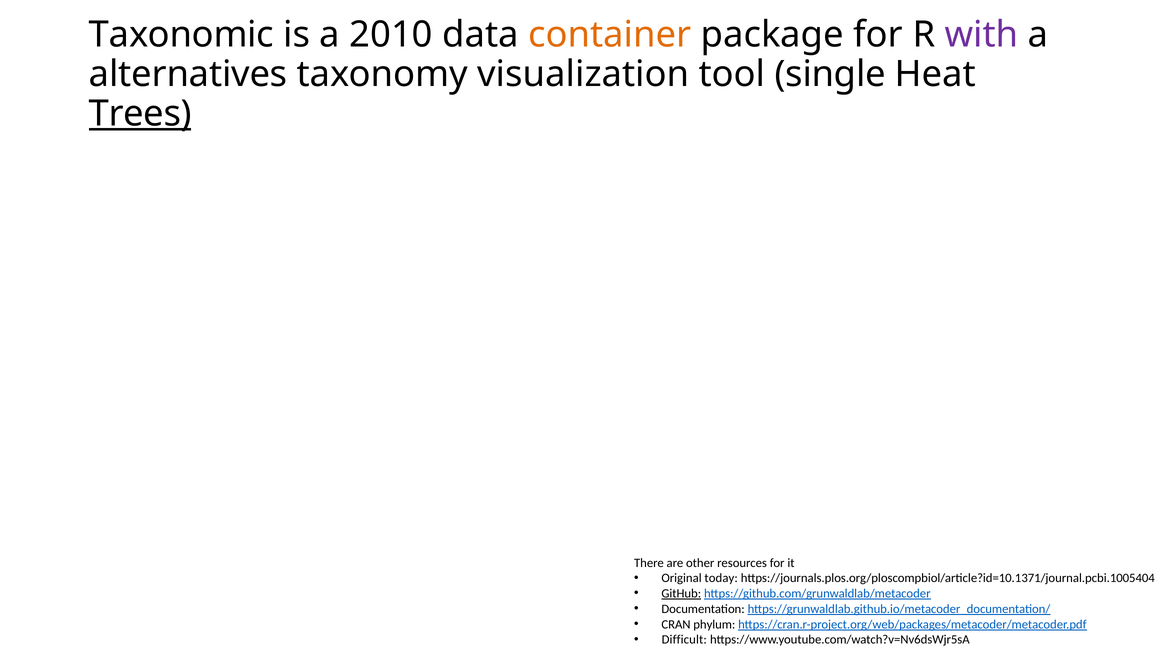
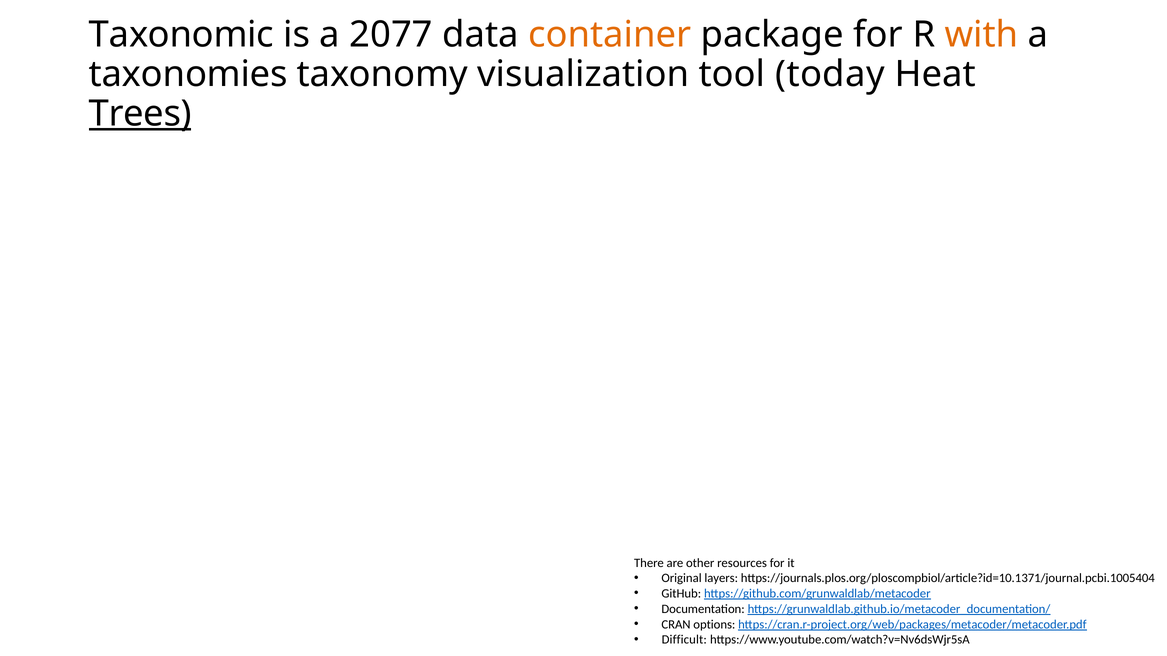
2010: 2010 -> 2077
with colour: purple -> orange
alternatives: alternatives -> taxonomies
single: single -> today
today: today -> layers
GitHub underline: present -> none
phylum: phylum -> options
